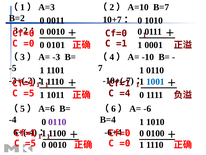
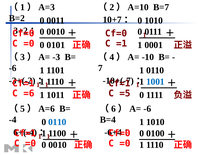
-5 at (13, 68): -5 -> -6
=5 at (29, 93): =5 -> =6
=4: =4 -> =5
0110 at (57, 122) colour: purple -> blue
=5 at (31, 143): =5 -> =0
